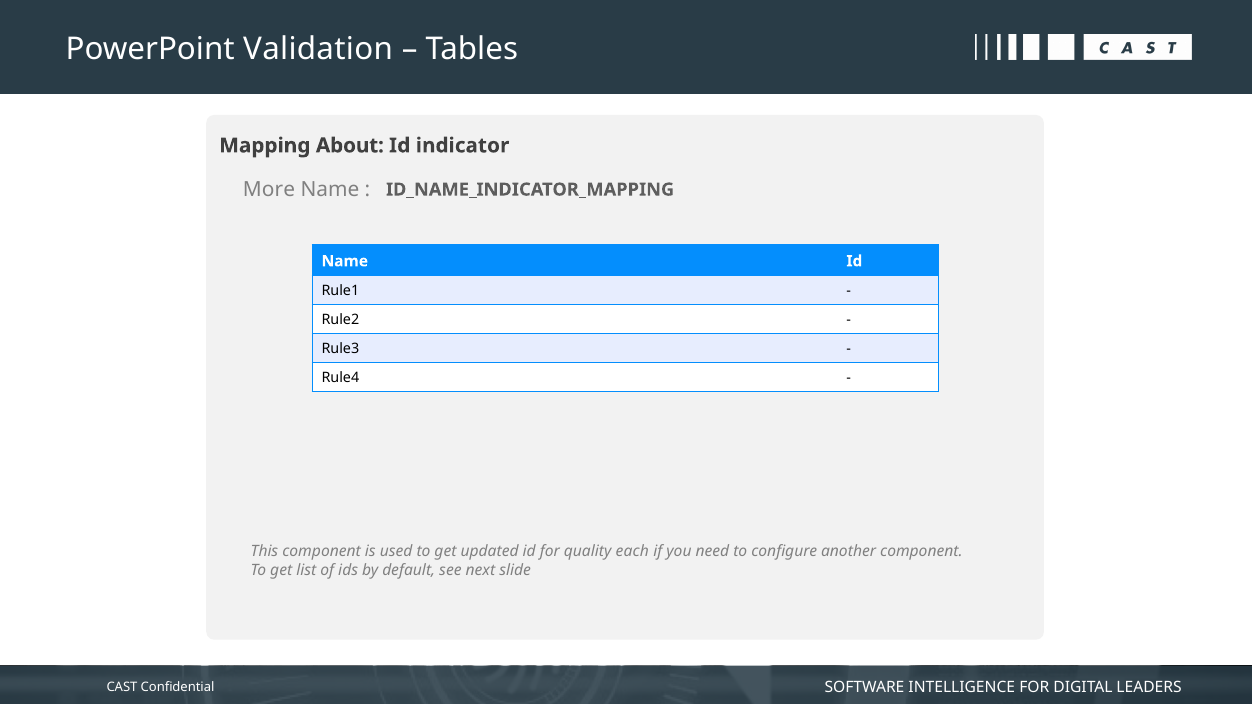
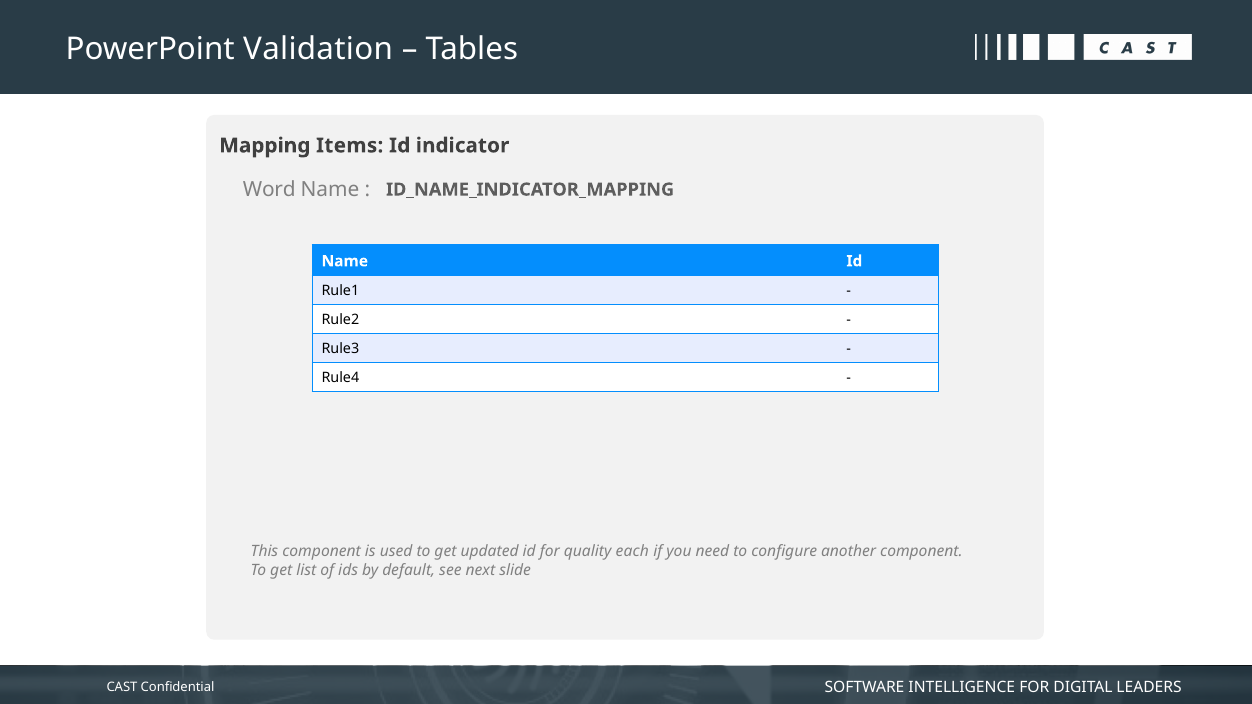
About: About -> Items
More: More -> Word
